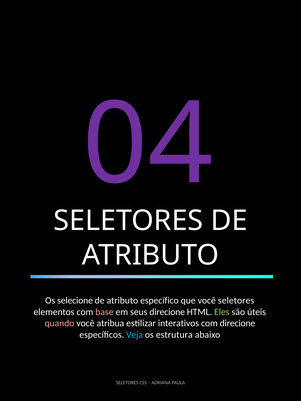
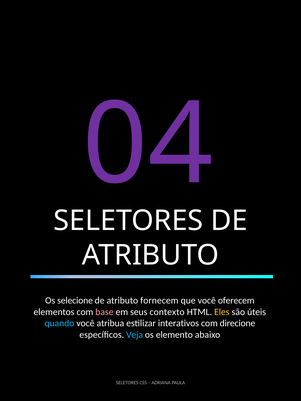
específico: específico -> fornecem
você seletores: seletores -> oferecem
seus direcione: direcione -> contexto
Eles colour: light green -> yellow
quando colour: pink -> light blue
estrutura: estrutura -> elemento
